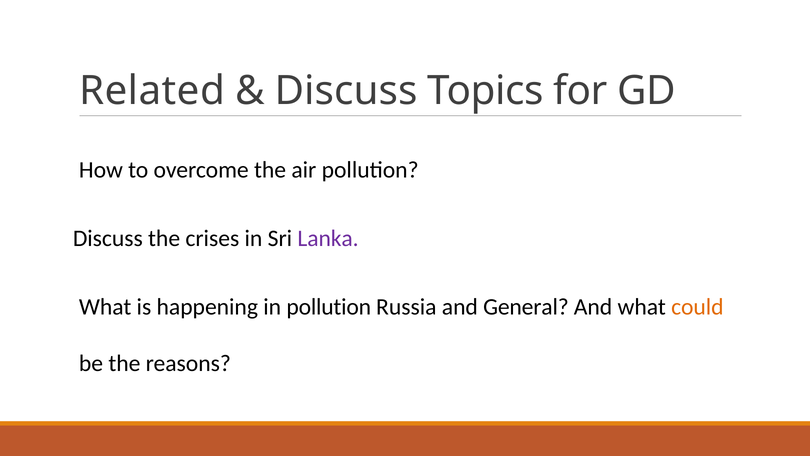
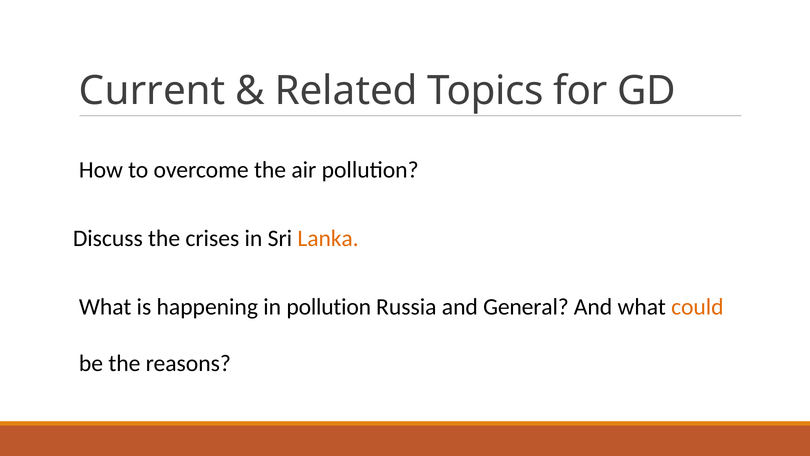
Related: Related -> Current
Discuss at (346, 91): Discuss -> Related
Lanka colour: purple -> orange
